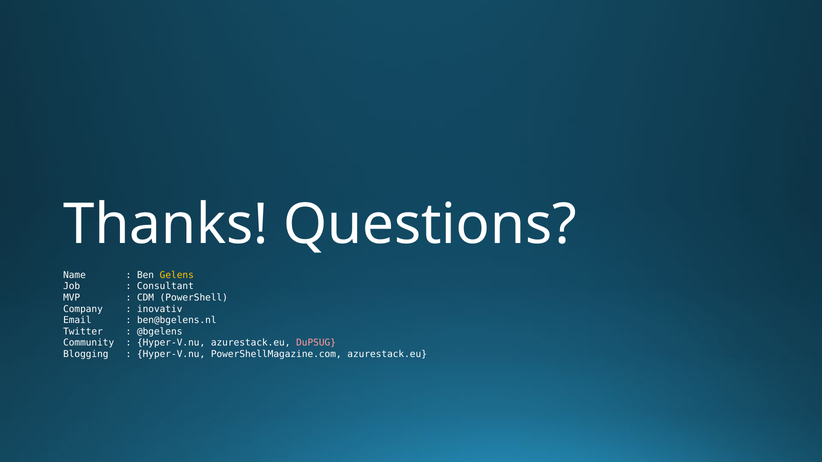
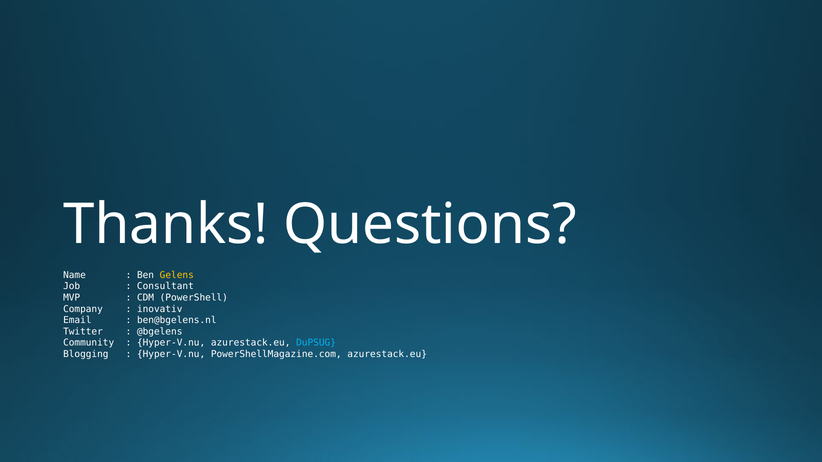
DuPSUG colour: pink -> light blue
